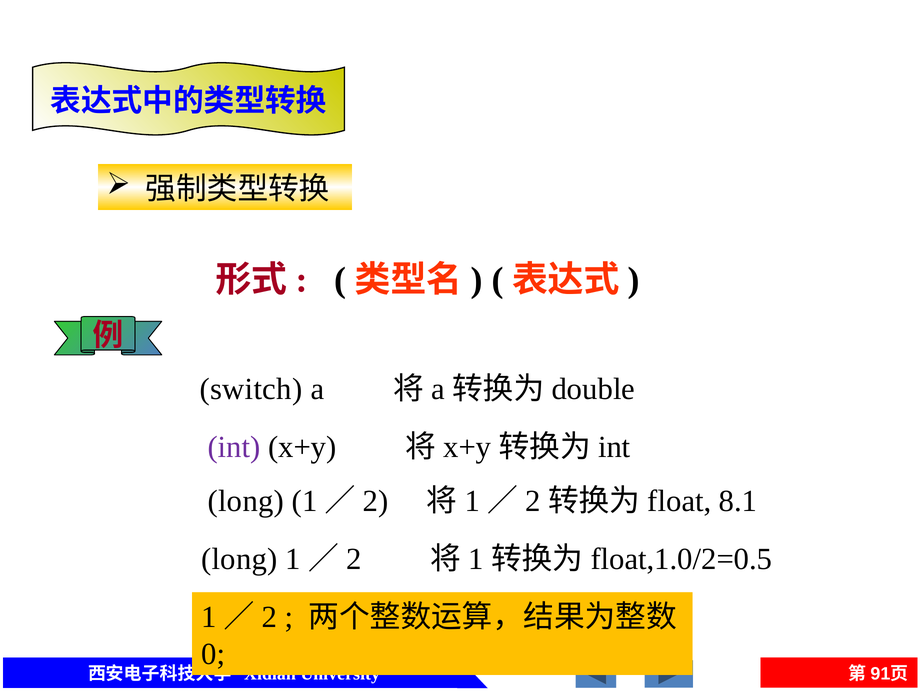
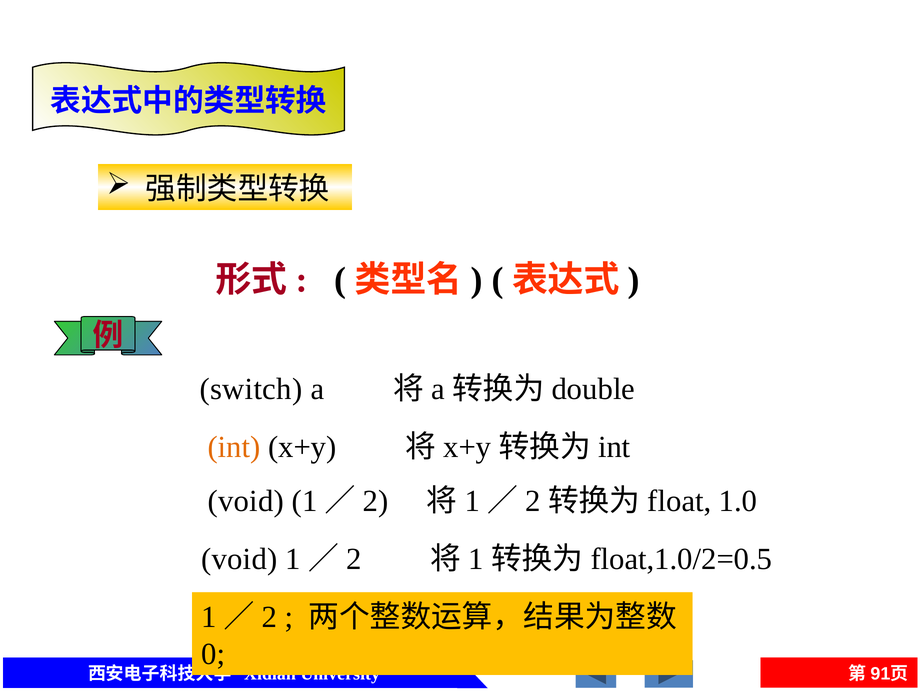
int colour: purple -> orange
long at (246, 501): long -> void
8.1: 8.1 -> 1.0
long at (239, 559): long -> void
